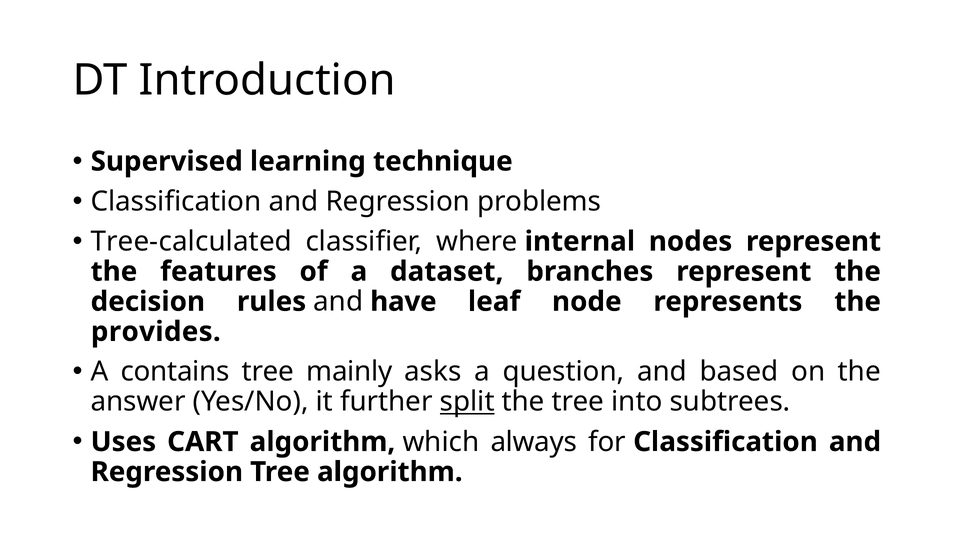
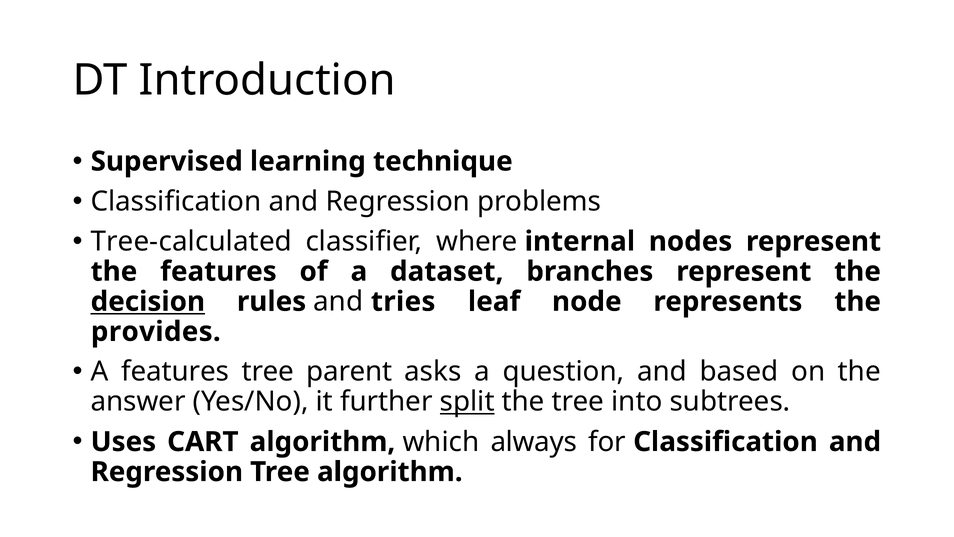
decision underline: none -> present
have: have -> tries
A contains: contains -> features
mainly: mainly -> parent
